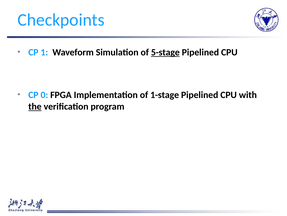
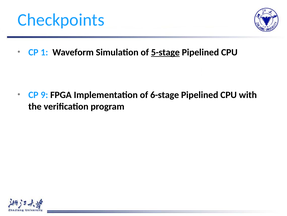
0: 0 -> 9
1-stage: 1-stage -> 6-stage
the underline: present -> none
